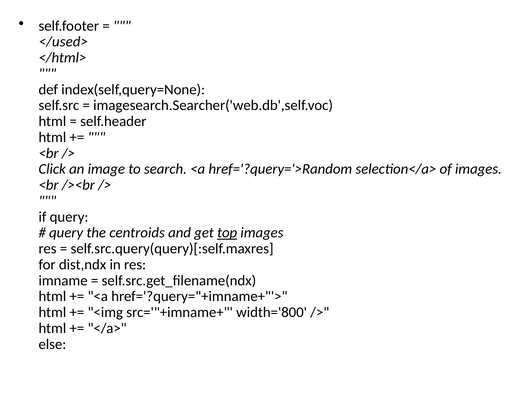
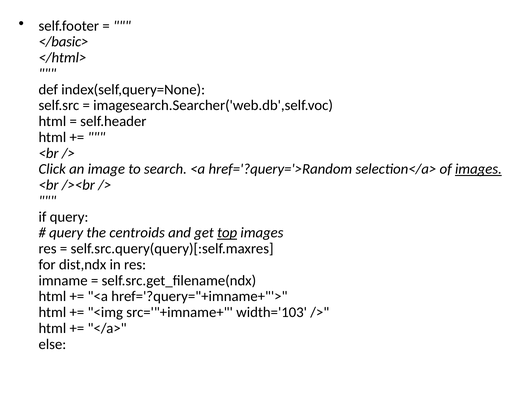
</used>: </used> -> </basic>
images at (478, 169) underline: none -> present
width='800: width='800 -> width='103
